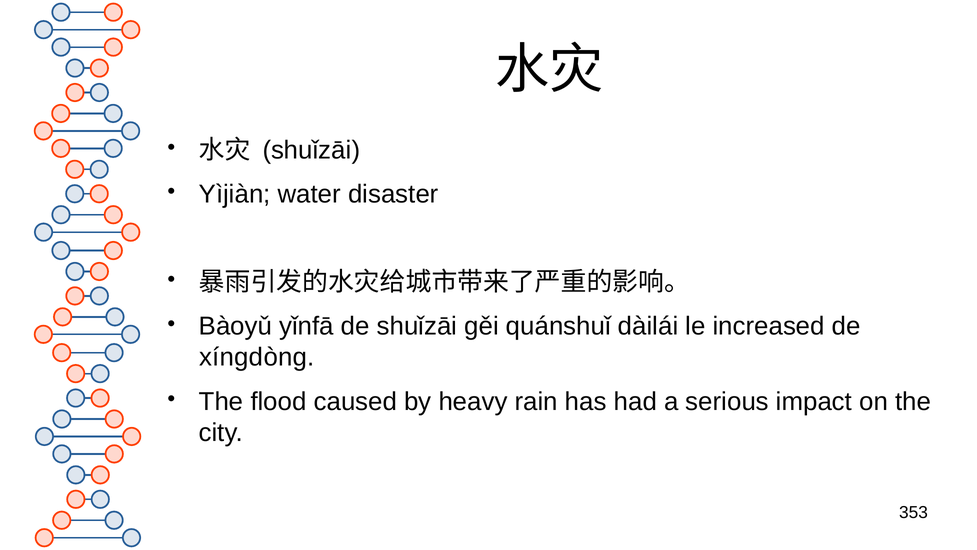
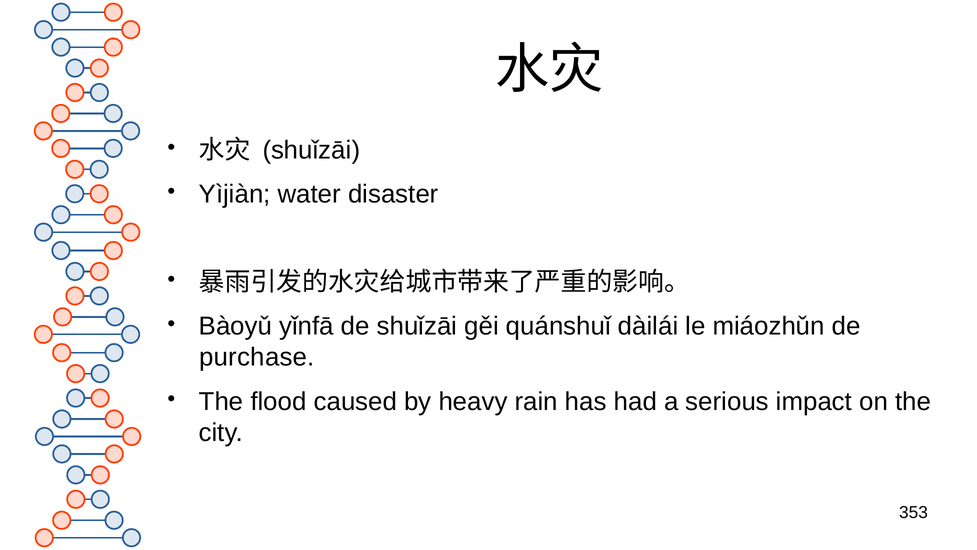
increased: increased -> miáozhǔn
xíngdòng: xíngdòng -> purchase
